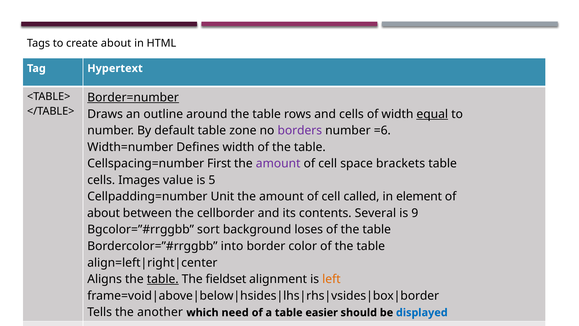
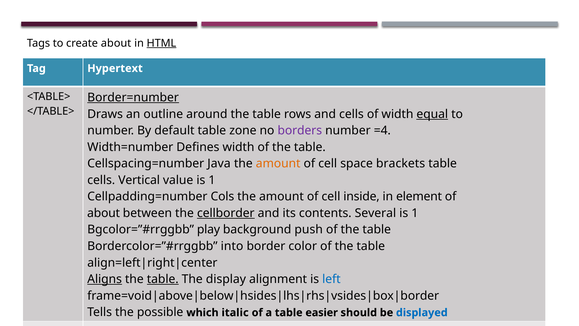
HTML underline: none -> present
=6: =6 -> =4
First: First -> Java
amount at (278, 163) colour: purple -> orange
Images: Images -> Vertical
value is 5: 5 -> 1
Unit: Unit -> Cols
cell called: called -> inside
cellborder underline: none -> present
9 at (415, 213): 9 -> 1
sort: sort -> play
loses: loses -> push
Aligns underline: none -> present
fieldset: fieldset -> display
left colour: orange -> blue
another: another -> possible
need: need -> italic
